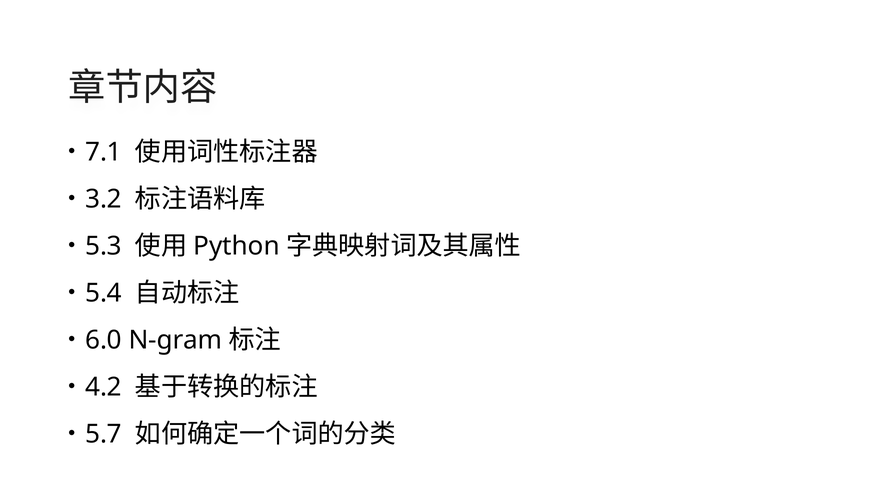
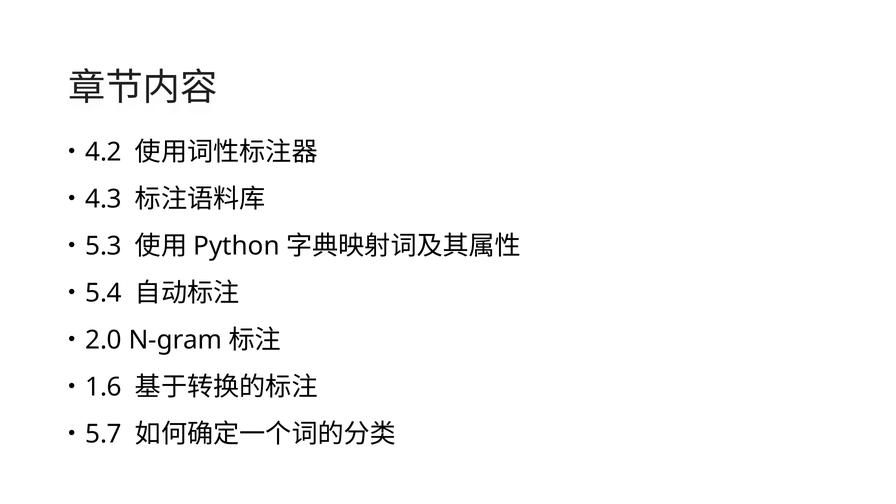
7.1: 7.1 -> 4.2
3.2: 3.2 -> 4.3
6.0: 6.0 -> 2.0
4.2: 4.2 -> 1.6
